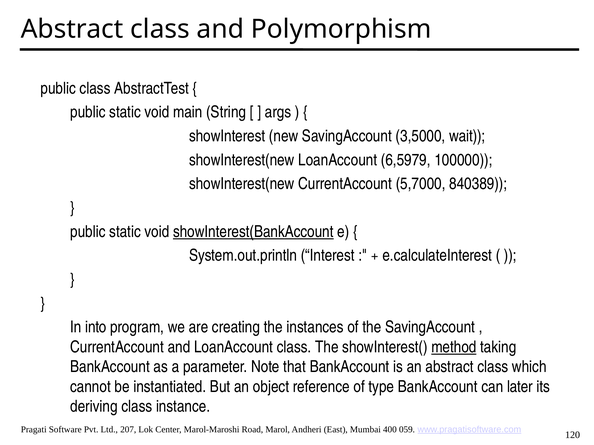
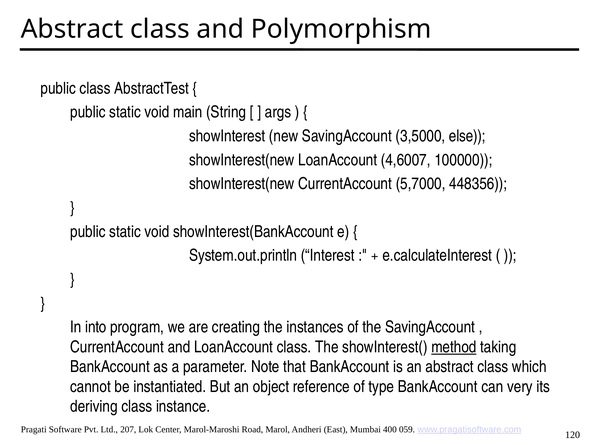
wait: wait -> else
6,5979: 6,5979 -> 4,6007
840389: 840389 -> 448356
showInterest(BankAccount underline: present -> none
later: later -> very
